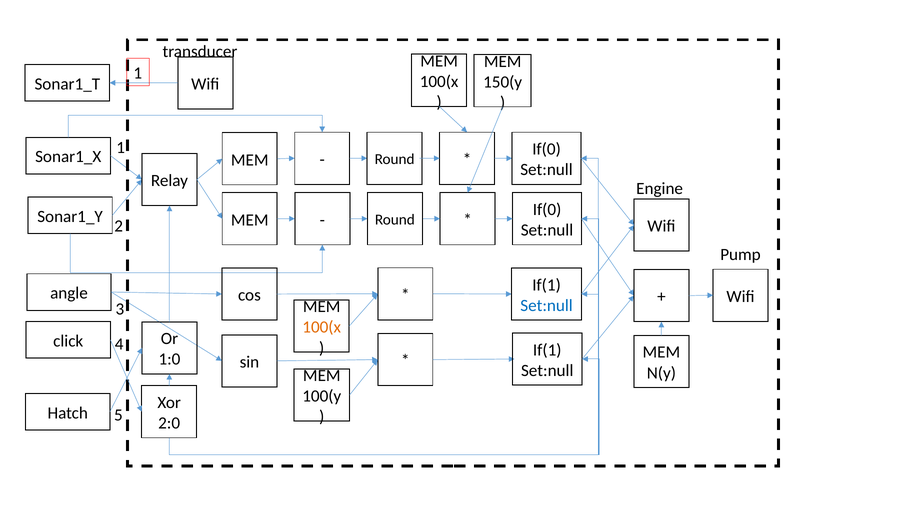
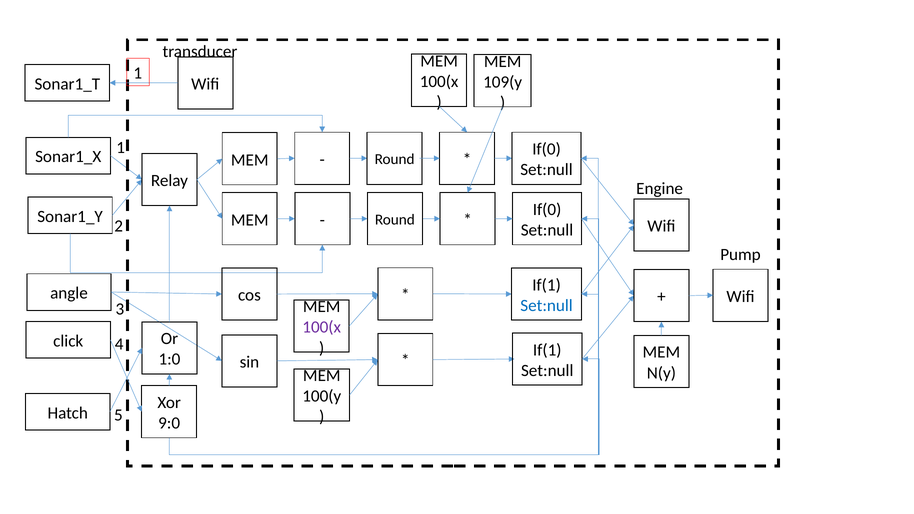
150(y: 150(y -> 109(y
100(x at (322, 327) colour: orange -> purple
2:0: 2:0 -> 9:0
